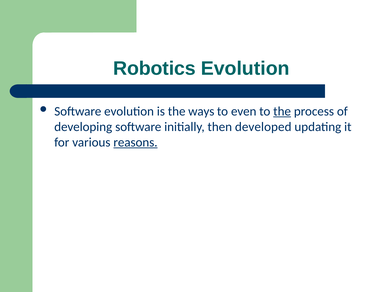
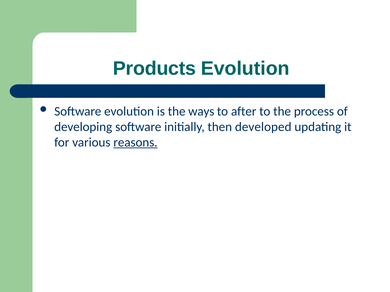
Robotics: Robotics -> Products
even: even -> after
the at (282, 111) underline: present -> none
